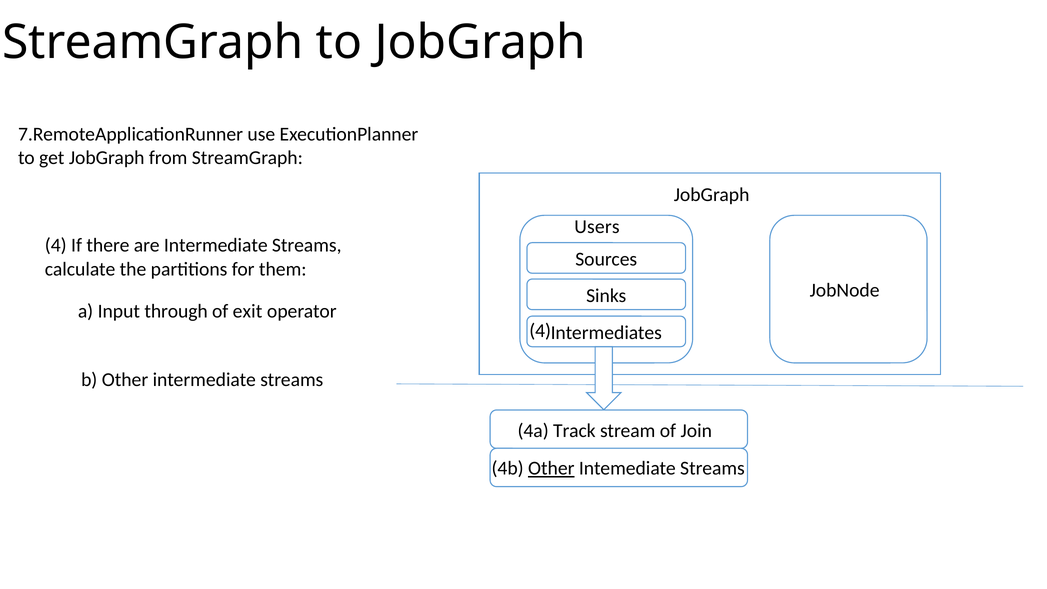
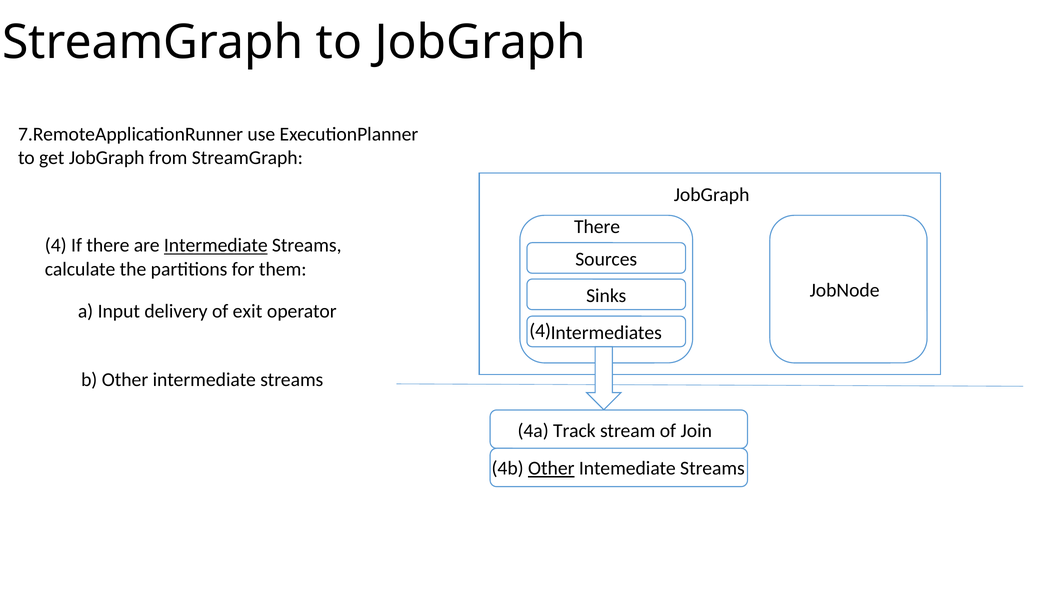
Users at (597, 227): Users -> There
Intermediate at (216, 245) underline: none -> present
through: through -> delivery
